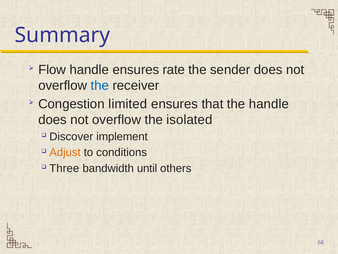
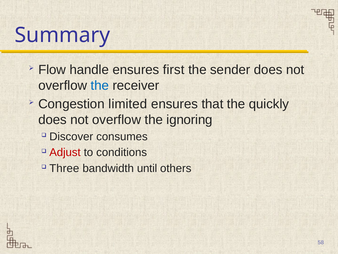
rate: rate -> first
the handle: handle -> quickly
isolated: isolated -> ignoring
implement: implement -> consumes
Adjust colour: orange -> red
